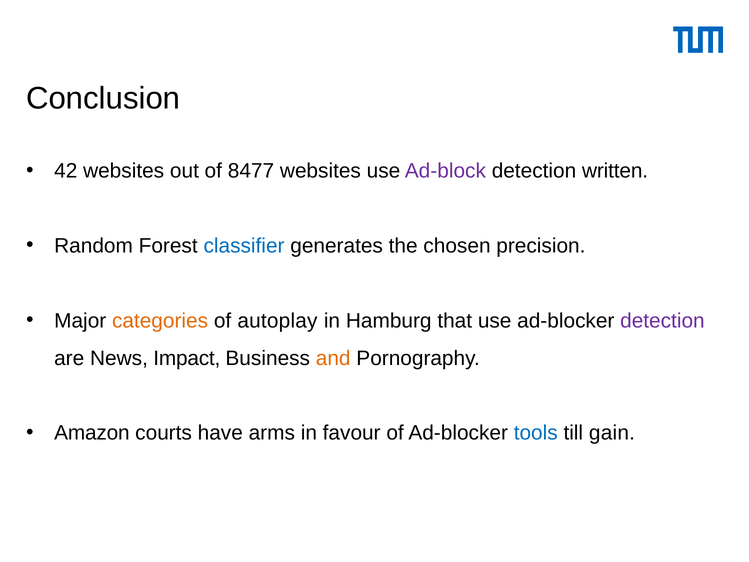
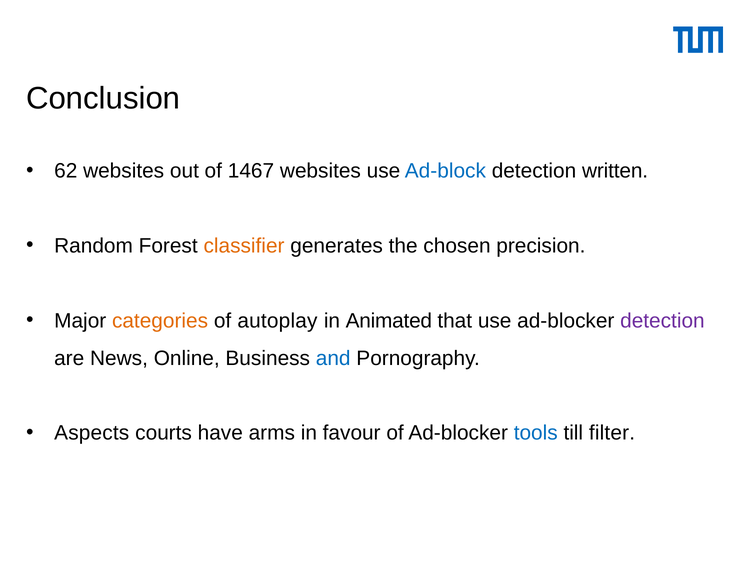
42: 42 -> 62
8477: 8477 -> 1467
Ad-block colour: purple -> blue
classifier colour: blue -> orange
Hamburg: Hamburg -> Animated
Impact: Impact -> Online
and colour: orange -> blue
Amazon: Amazon -> Aspects
gain: gain -> filter
